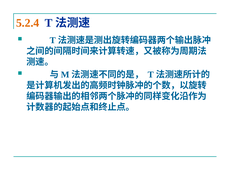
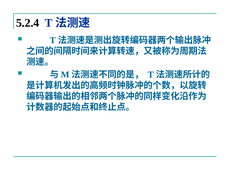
5.2.4 colour: orange -> black
